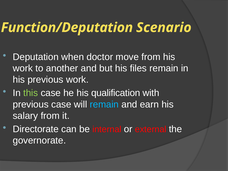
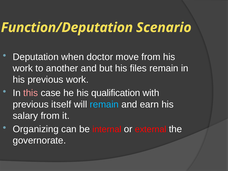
this colour: light green -> pink
previous case: case -> itself
Directorate: Directorate -> Organizing
